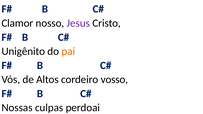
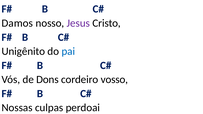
Clamor: Clamor -> Damos
pai colour: orange -> blue
Altos: Altos -> Dons
